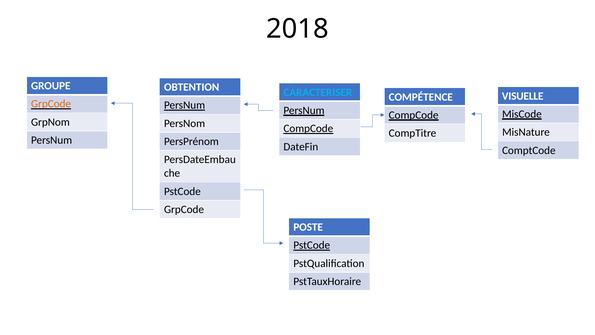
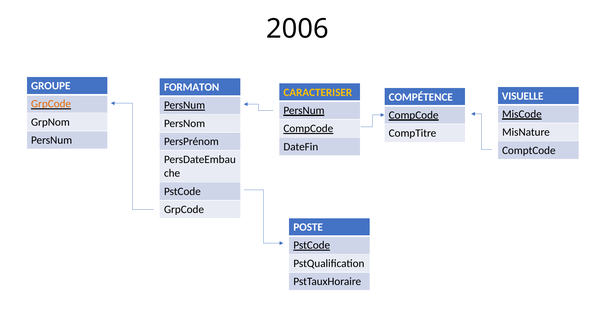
2018: 2018 -> 2006
OBTENTION: OBTENTION -> FORMATON
CARACTERISER colour: light blue -> yellow
